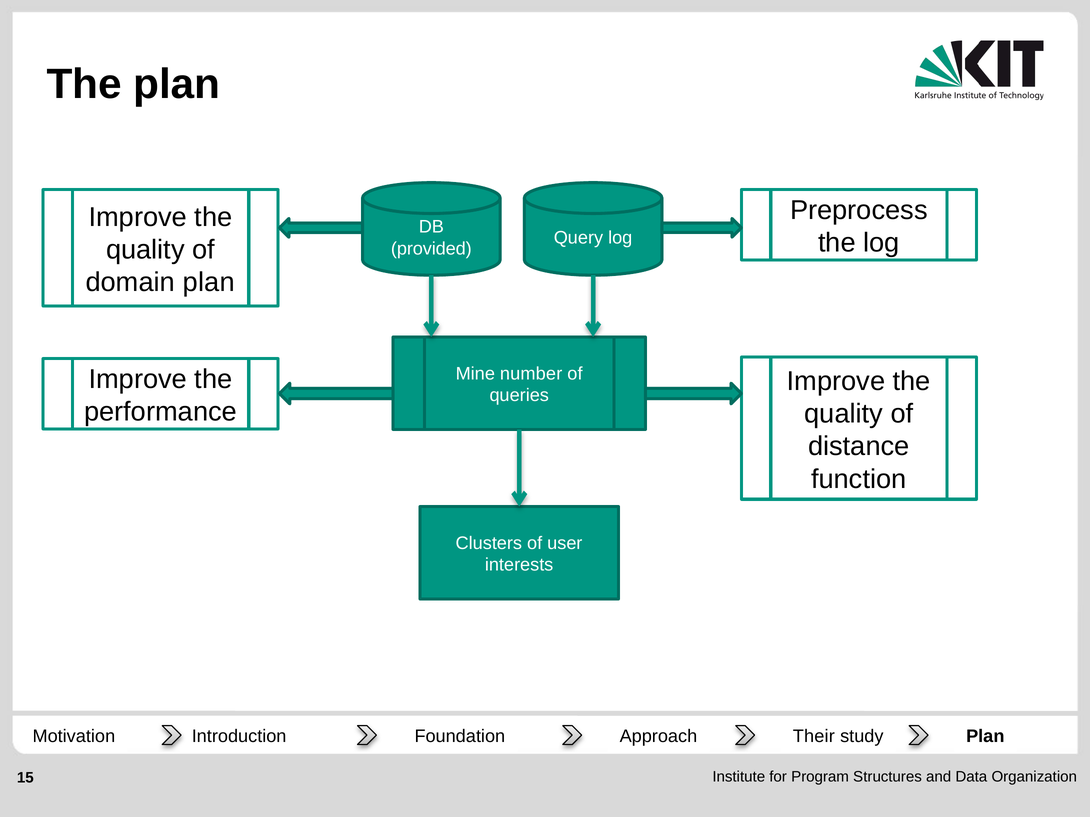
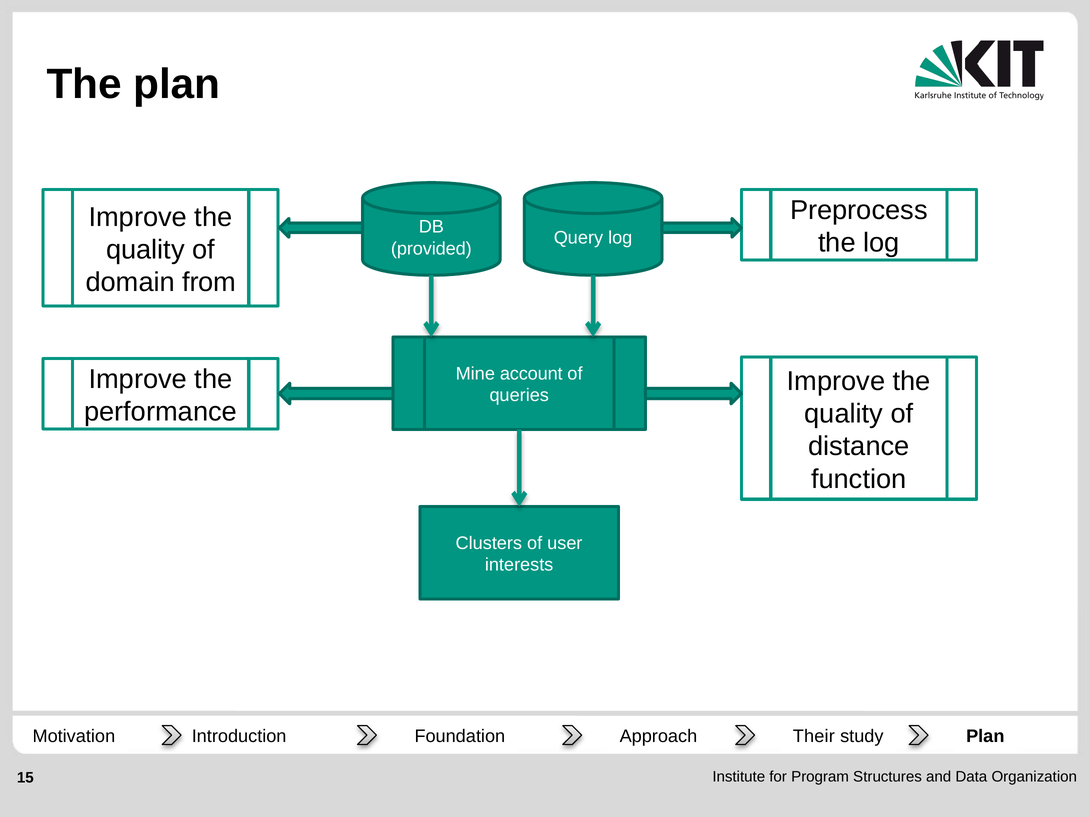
domain plan: plan -> from
number: number -> account
